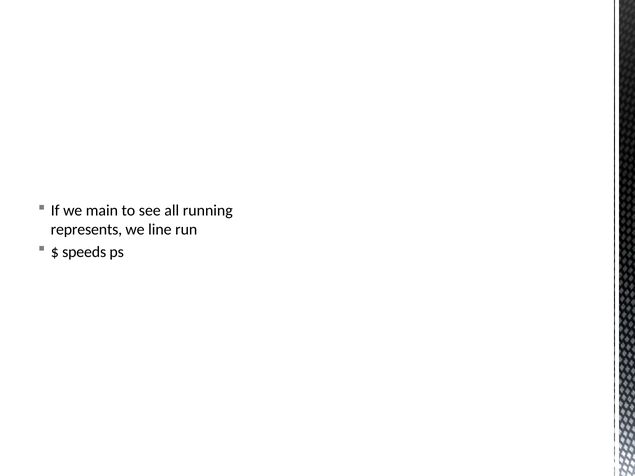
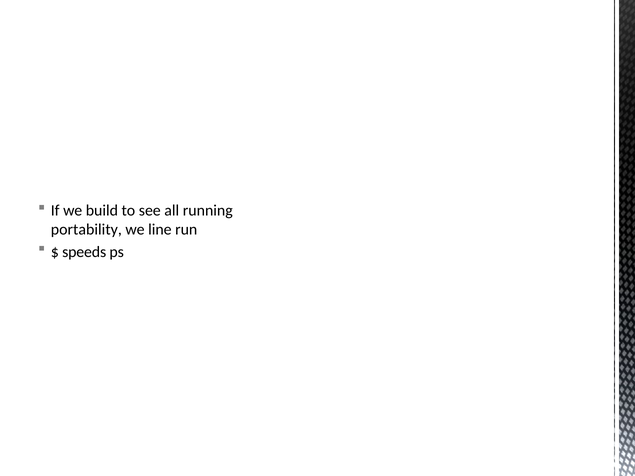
main: main -> build
represents: represents -> portability
